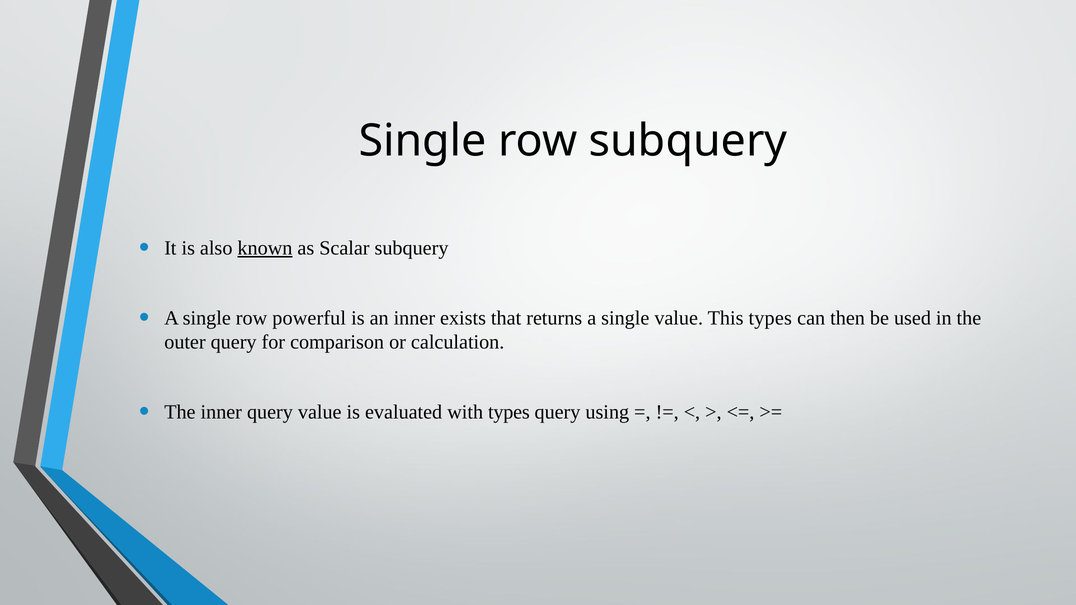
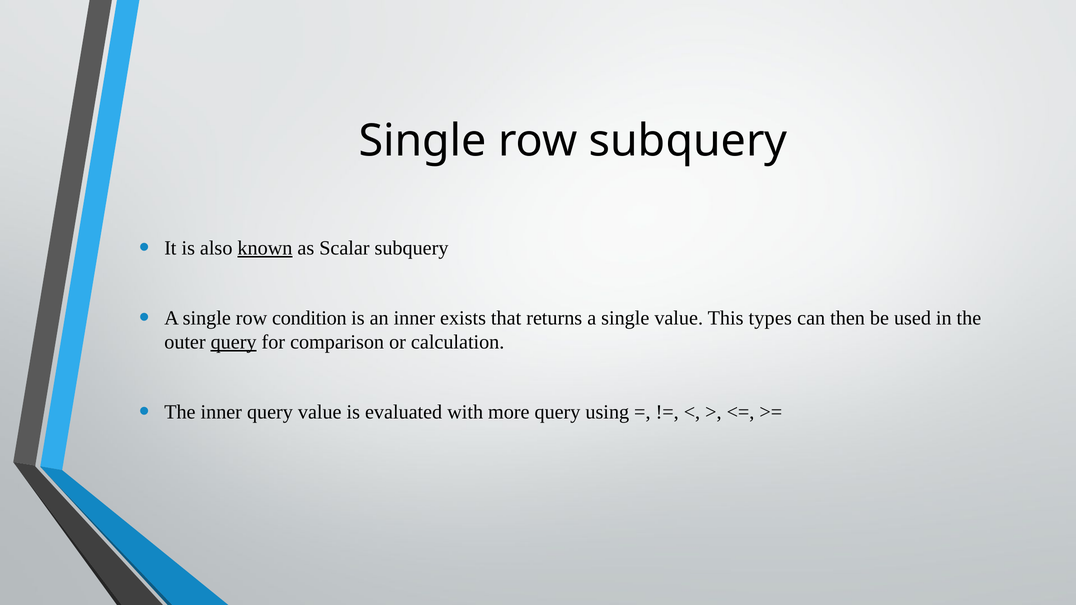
powerful: powerful -> condition
query at (234, 342) underline: none -> present
with types: types -> more
